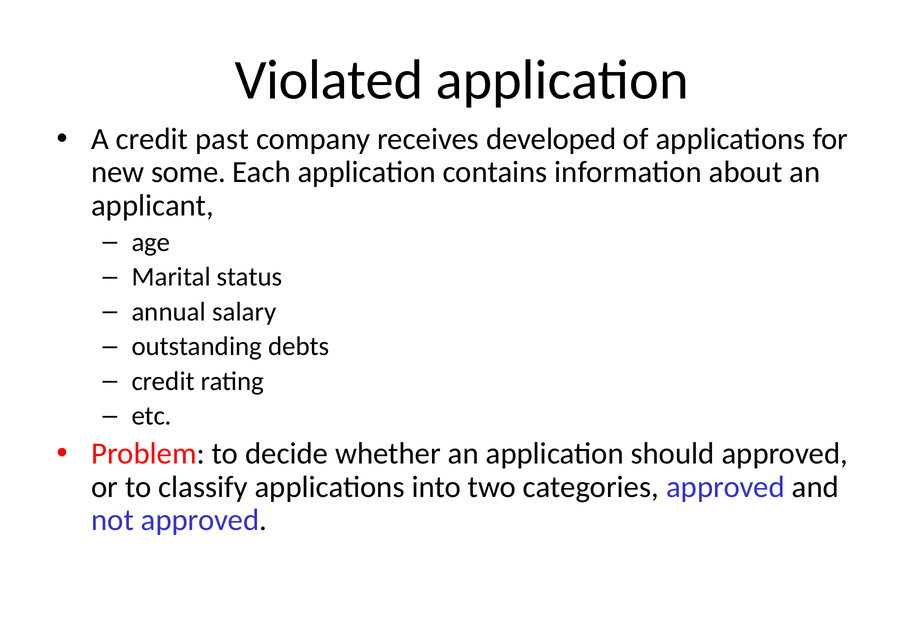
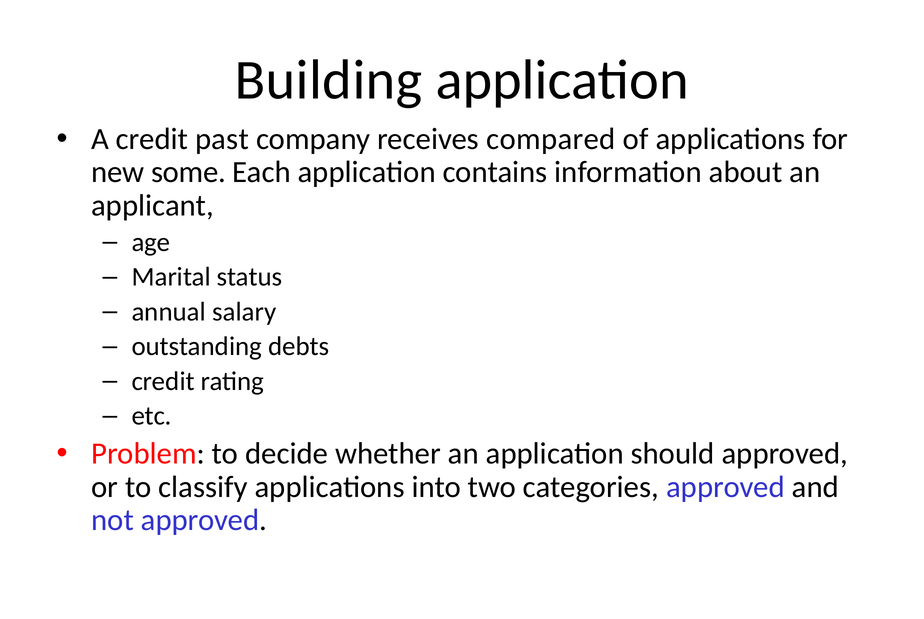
Violated: Violated -> Building
developed: developed -> compared
